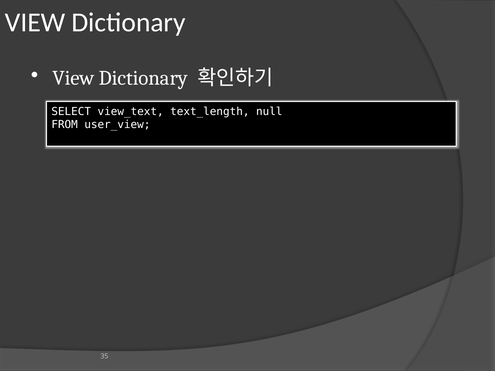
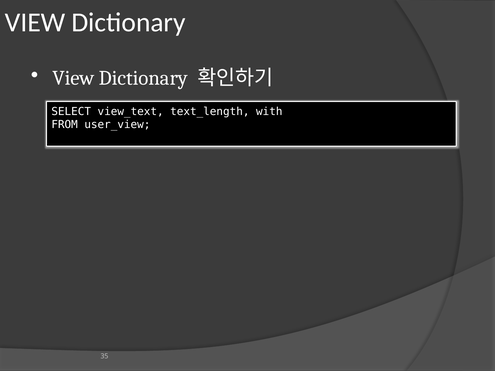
null: null -> with
